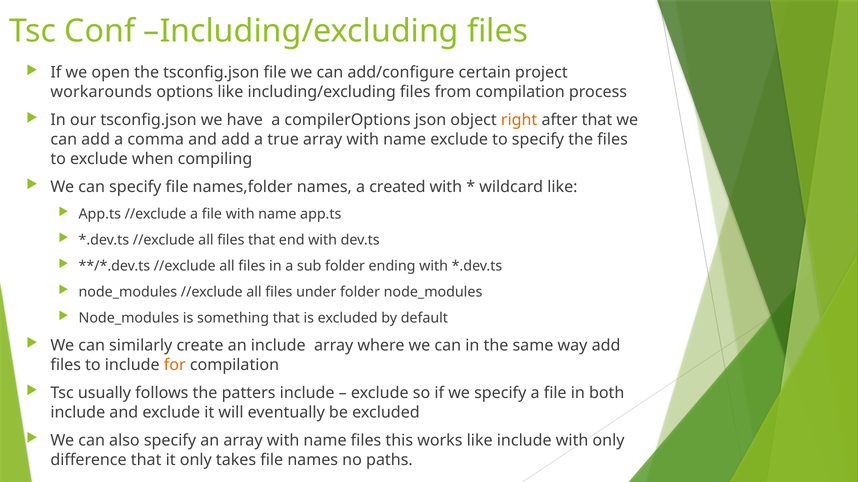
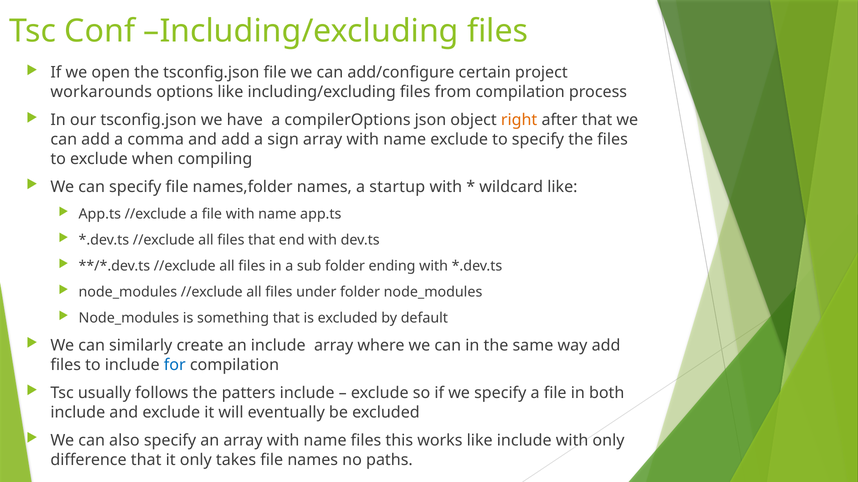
true: true -> sign
created: created -> startup
for colour: orange -> blue
